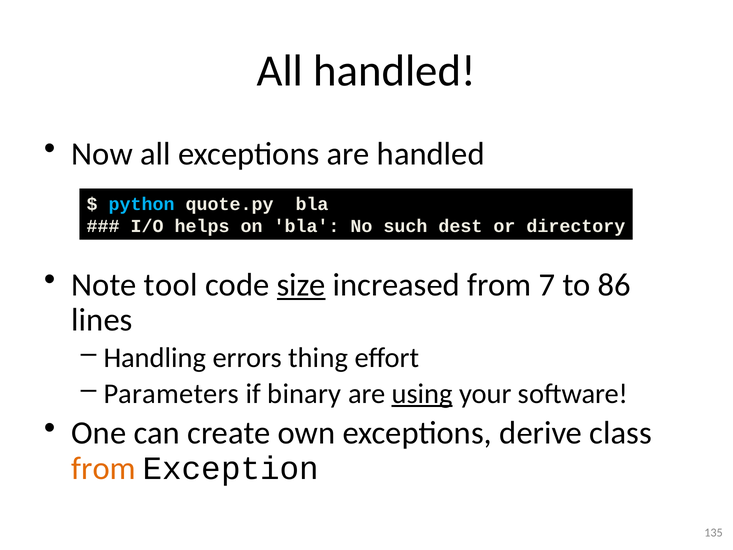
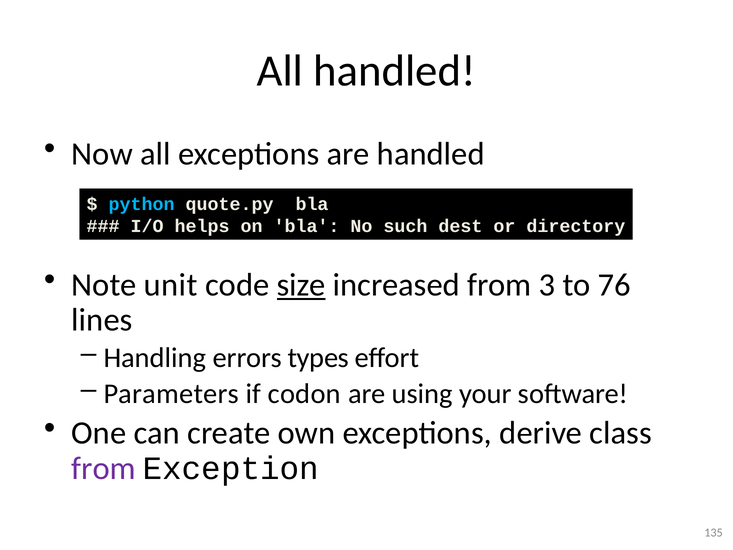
tool: tool -> unit
7: 7 -> 3
86: 86 -> 76
thing: thing -> types
binary: binary -> codon
using underline: present -> none
from at (104, 468) colour: orange -> purple
